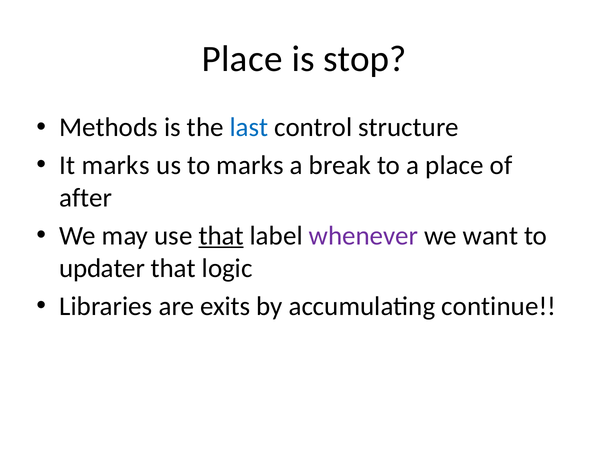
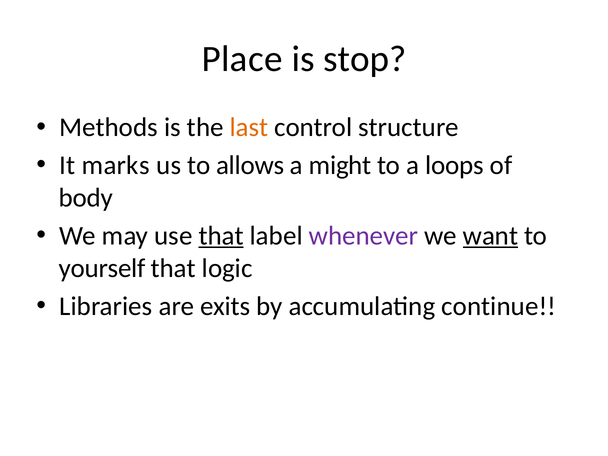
last colour: blue -> orange
to marks: marks -> allows
break: break -> might
a place: place -> loops
after: after -> body
want underline: none -> present
updater: updater -> yourself
